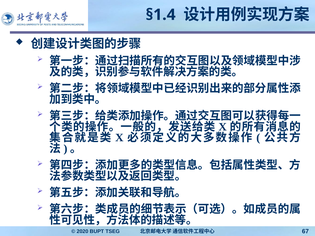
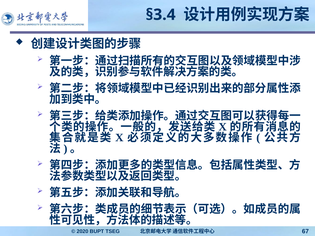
§1.4: §1.4 -> §3.4
